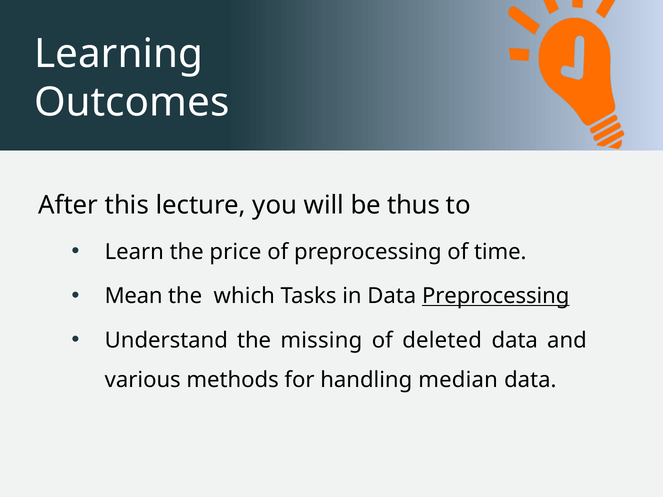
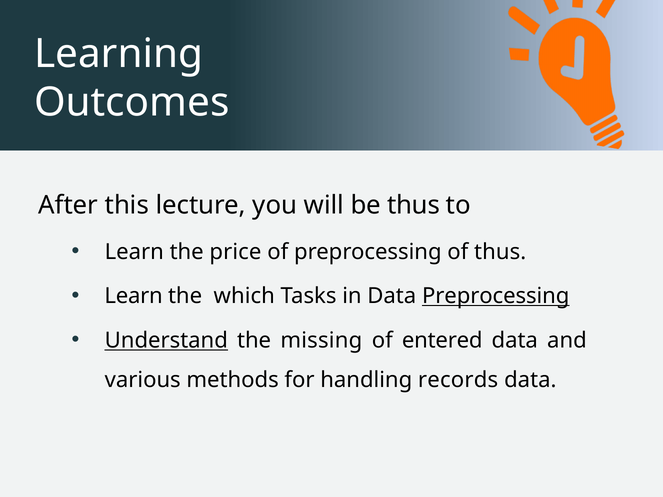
of time: time -> thus
Mean at (134, 296): Mean -> Learn
Understand underline: none -> present
deleted: deleted -> entered
median: median -> records
